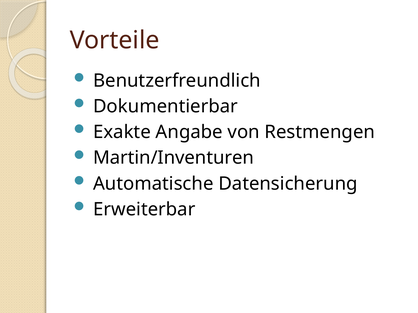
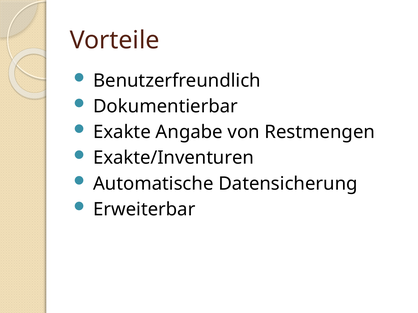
Martin/Inventuren: Martin/Inventuren -> Exakte/Inventuren
